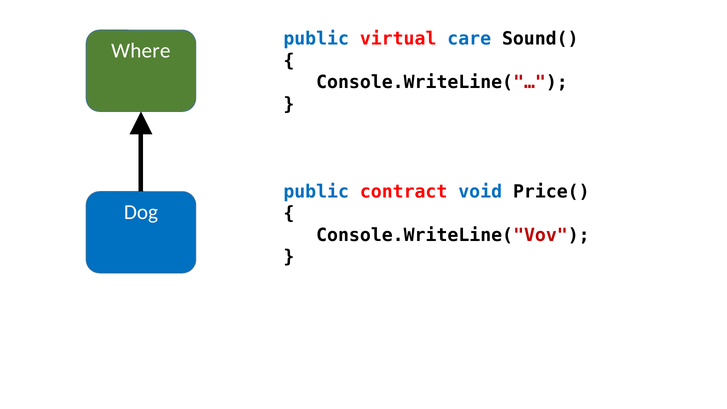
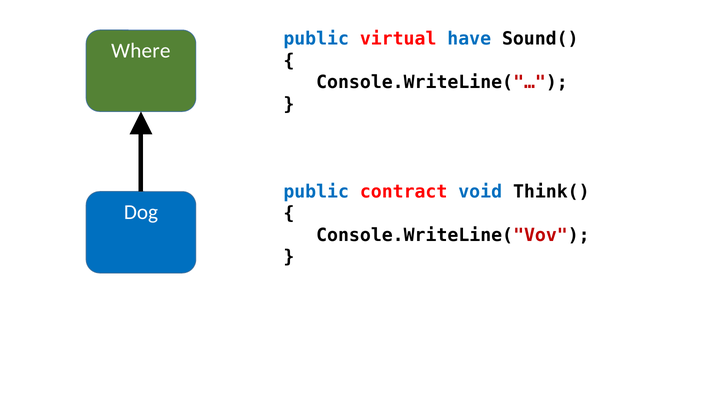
care: care -> have
Price(: Price( -> Think(
